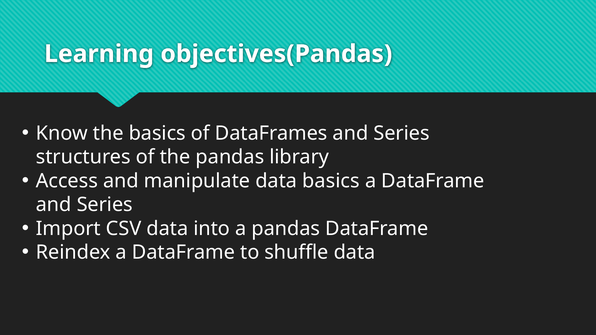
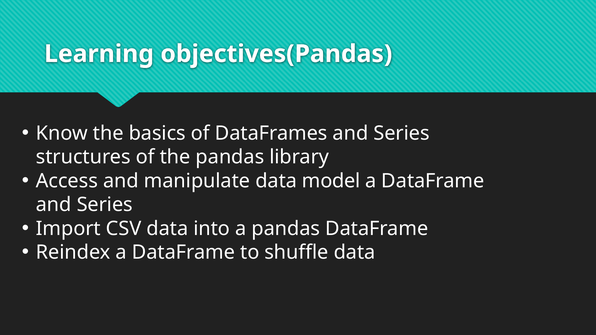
data basics: basics -> model
